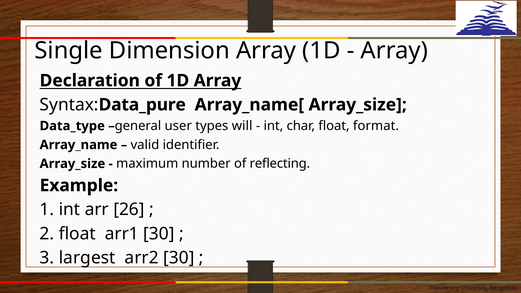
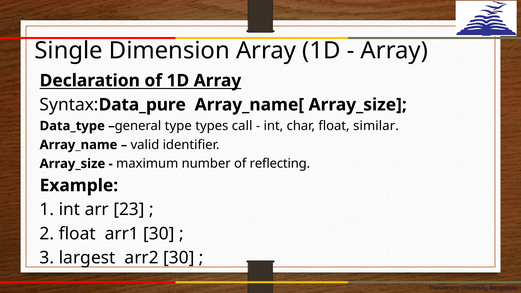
user: user -> type
will: will -> call
format: format -> similar
26: 26 -> 23
